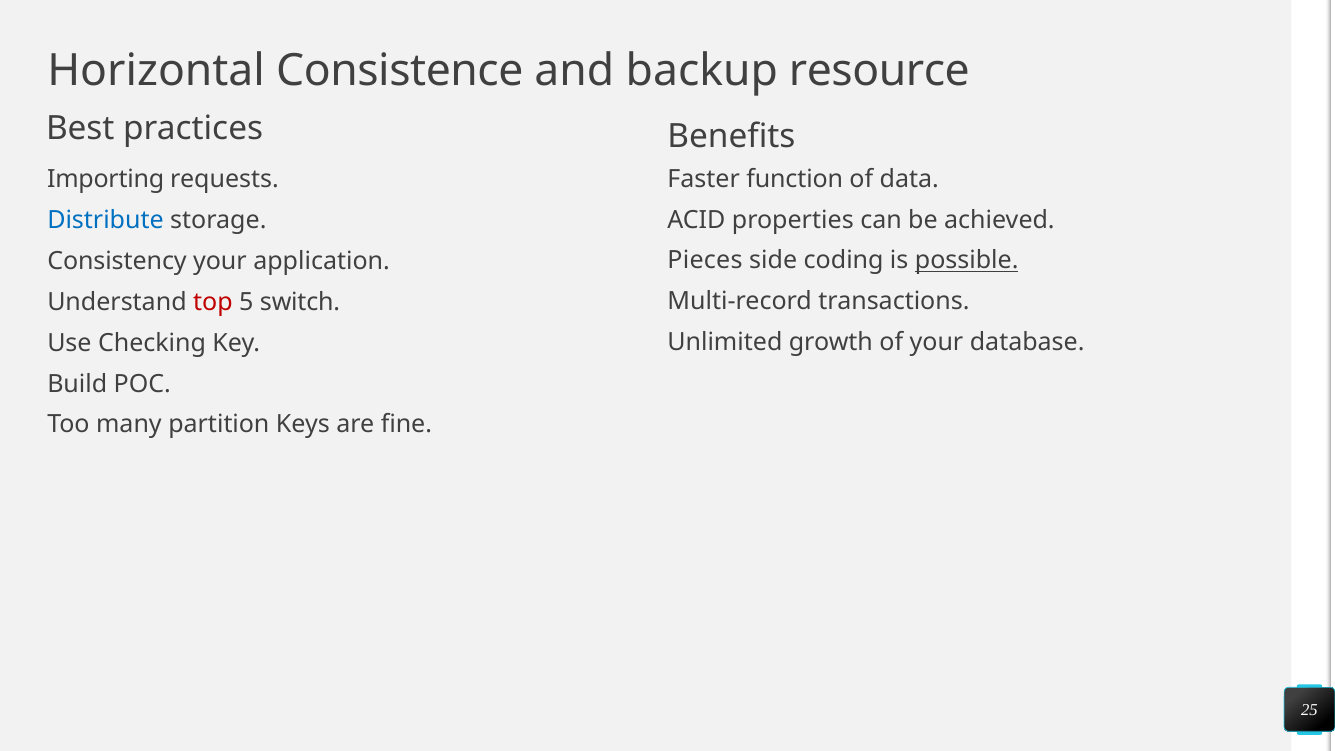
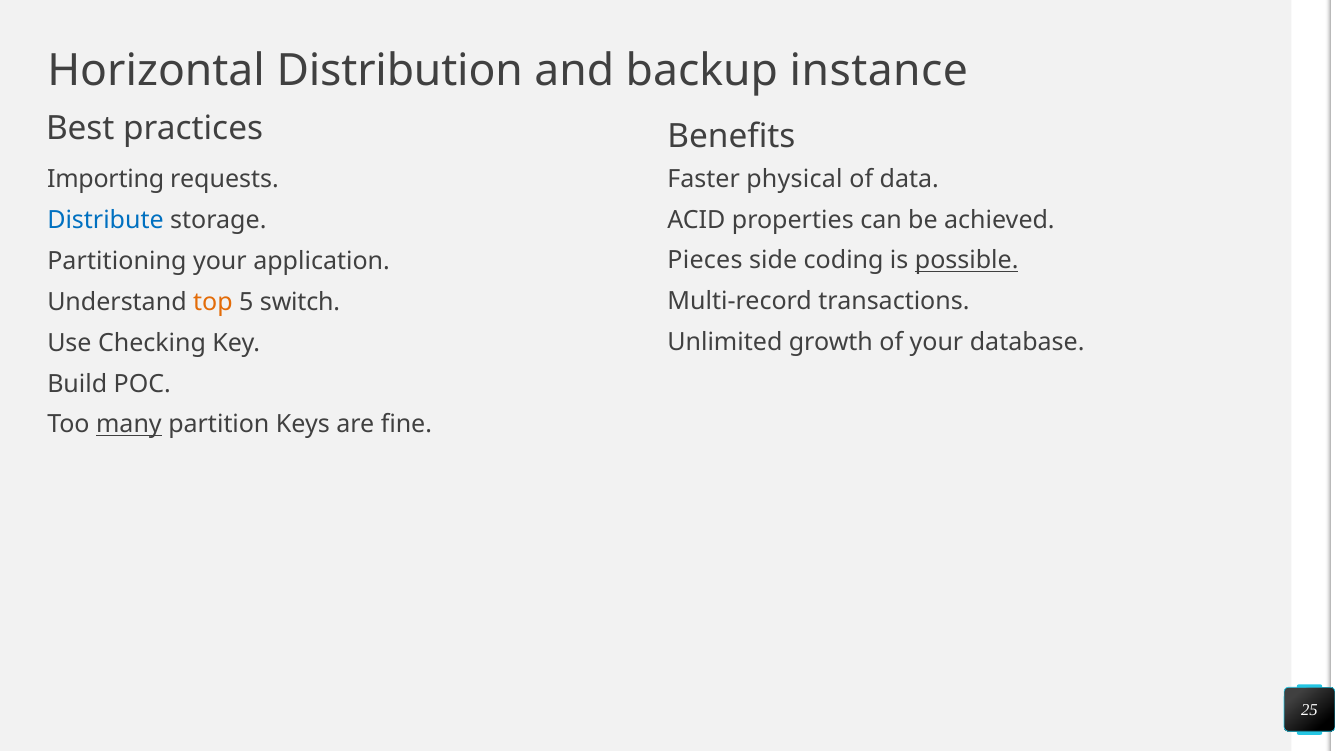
Consistence: Consistence -> Distribution
resource: resource -> instance
function: function -> physical
Consistency: Consistency -> Partitioning
top colour: red -> orange
many underline: none -> present
